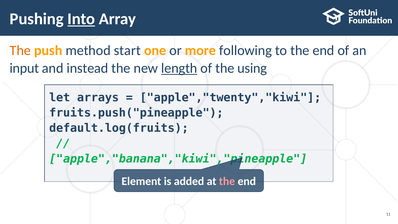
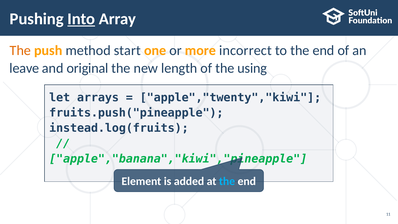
following: following -> incorrect
input: input -> leave
instead: instead -> original
length underline: present -> none
default.log(fruits: default.log(fruits -> instead.log(fruits
the at (227, 181) colour: pink -> light blue
